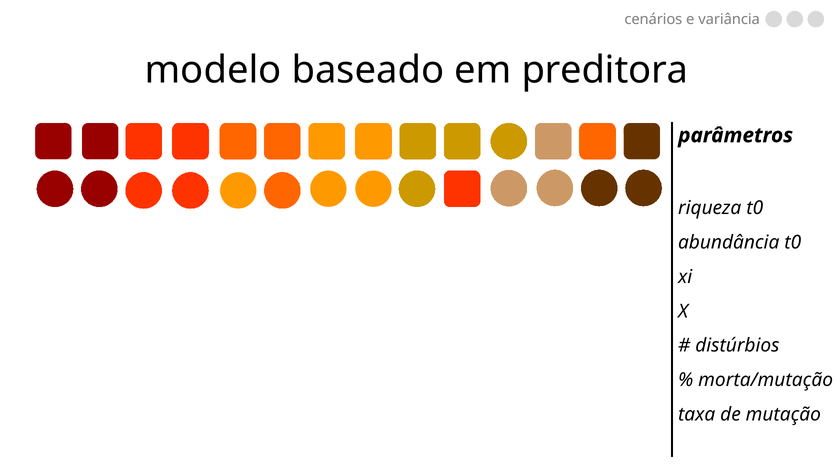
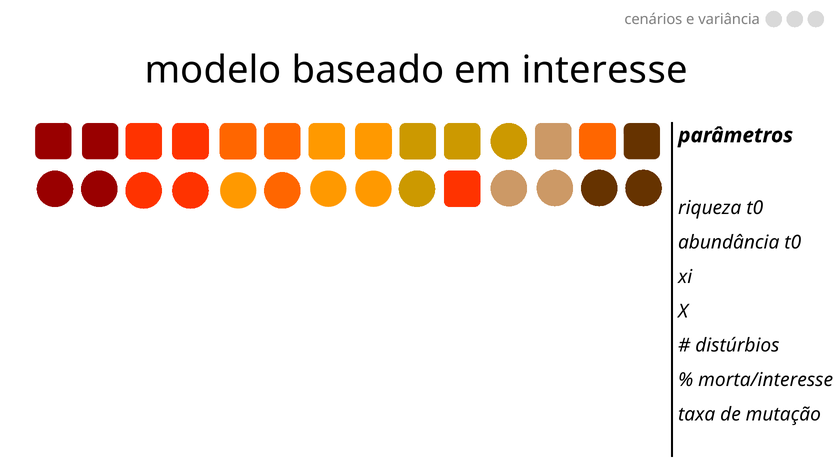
preditora: preditora -> interesse
morta/mutação: morta/mutação -> morta/interesse
